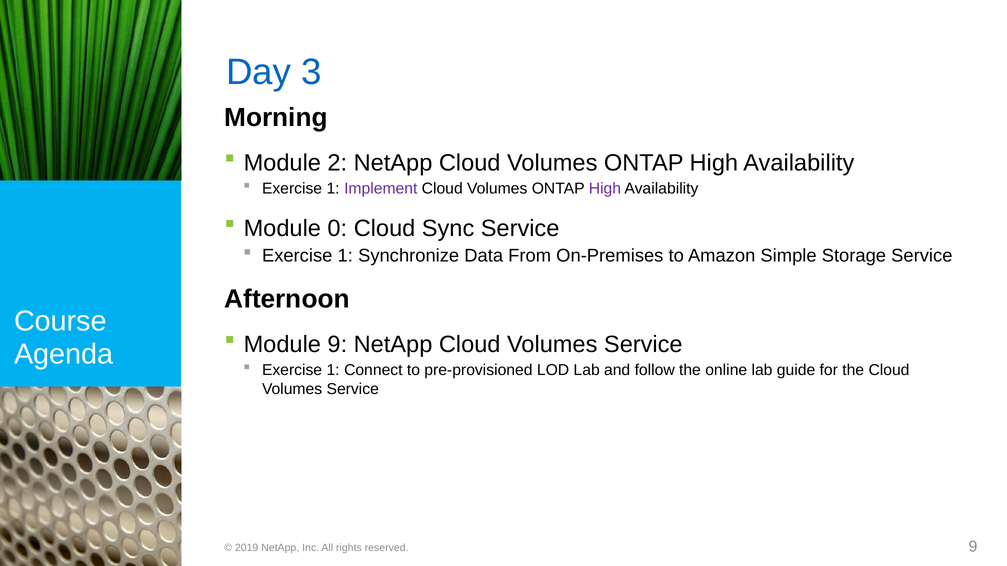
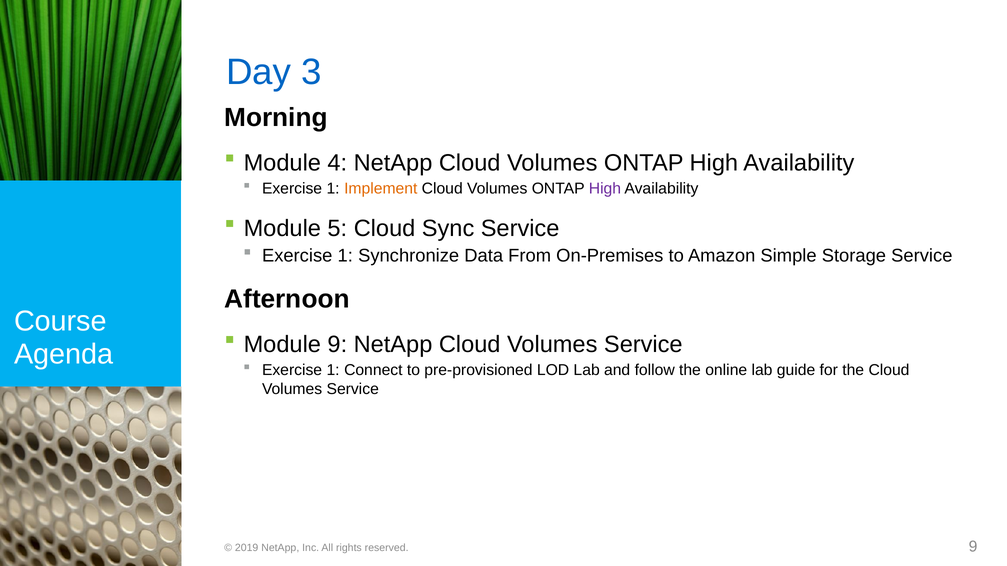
2: 2 -> 4
Implement colour: purple -> orange
0: 0 -> 5
